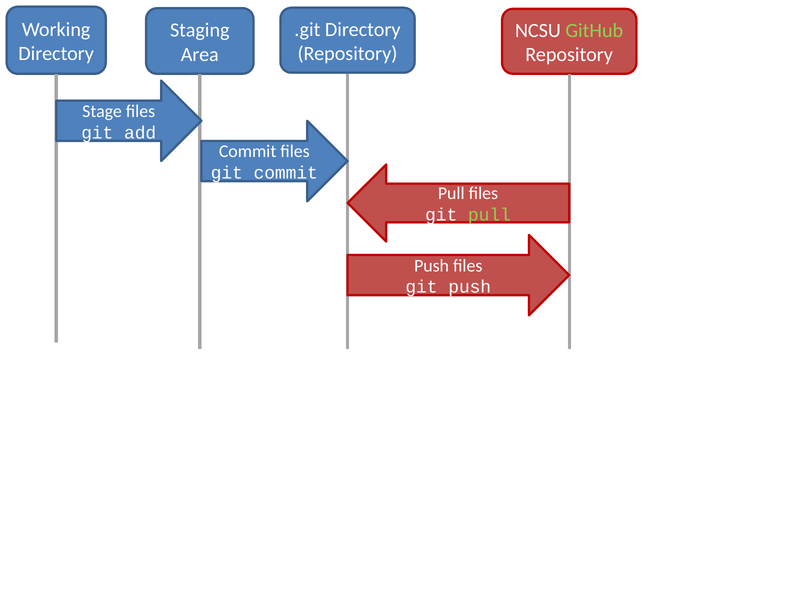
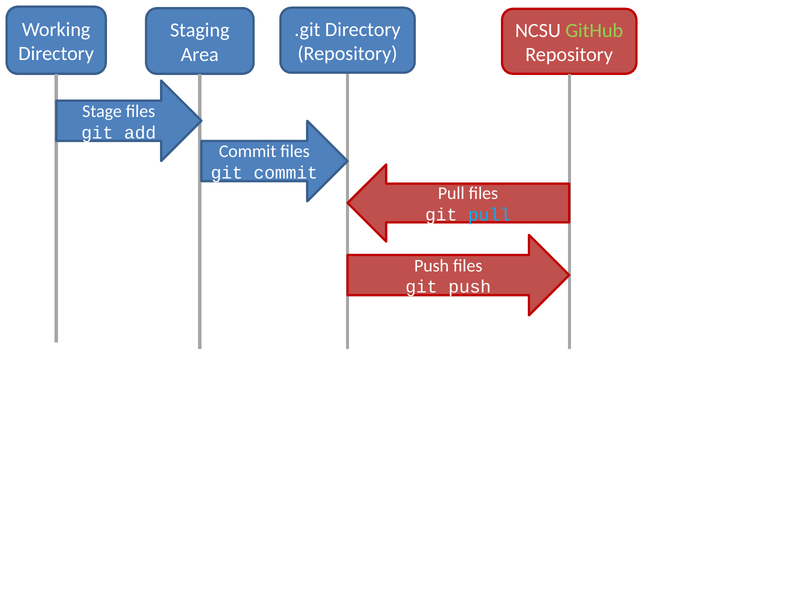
pull at (489, 215) colour: light green -> light blue
